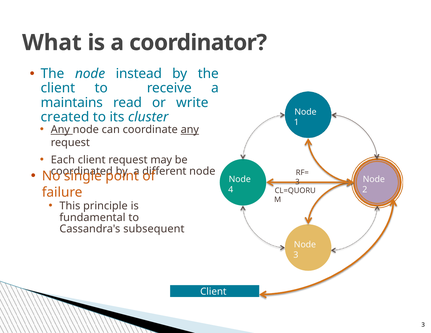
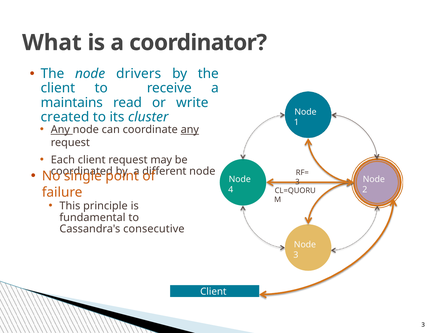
instead: instead -> drivers
subsequent: subsequent -> consecutive
